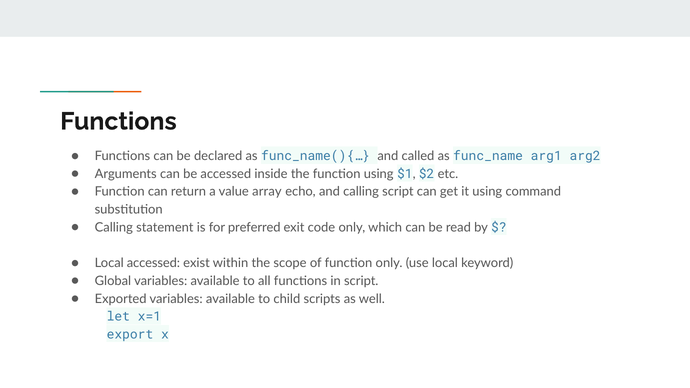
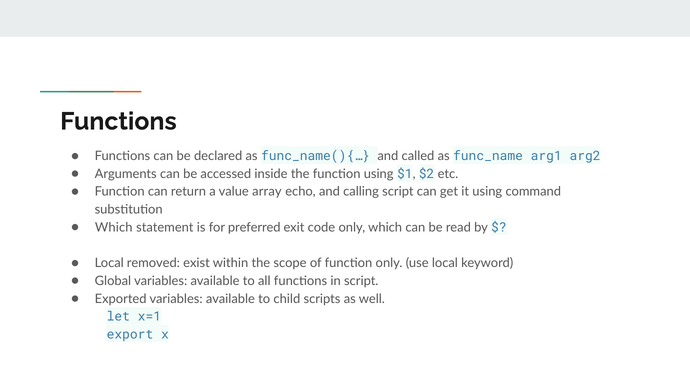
Calling at (114, 227): Calling -> Which
Local accessed: accessed -> removed
